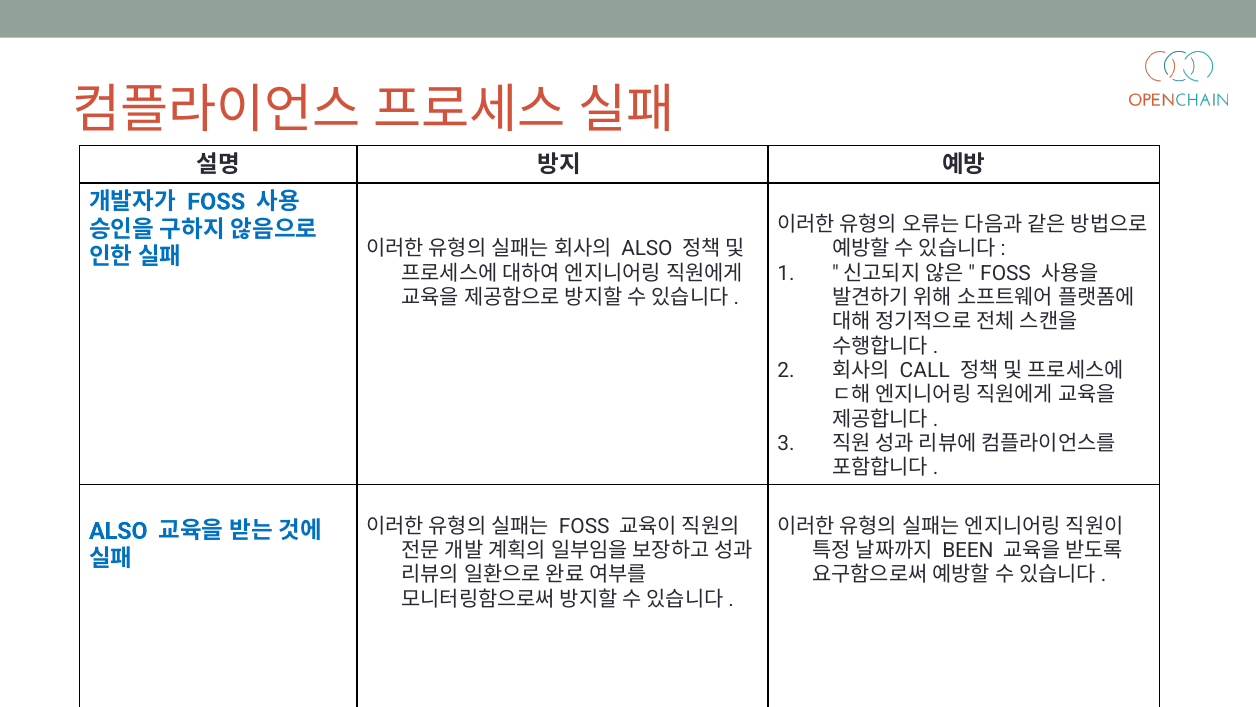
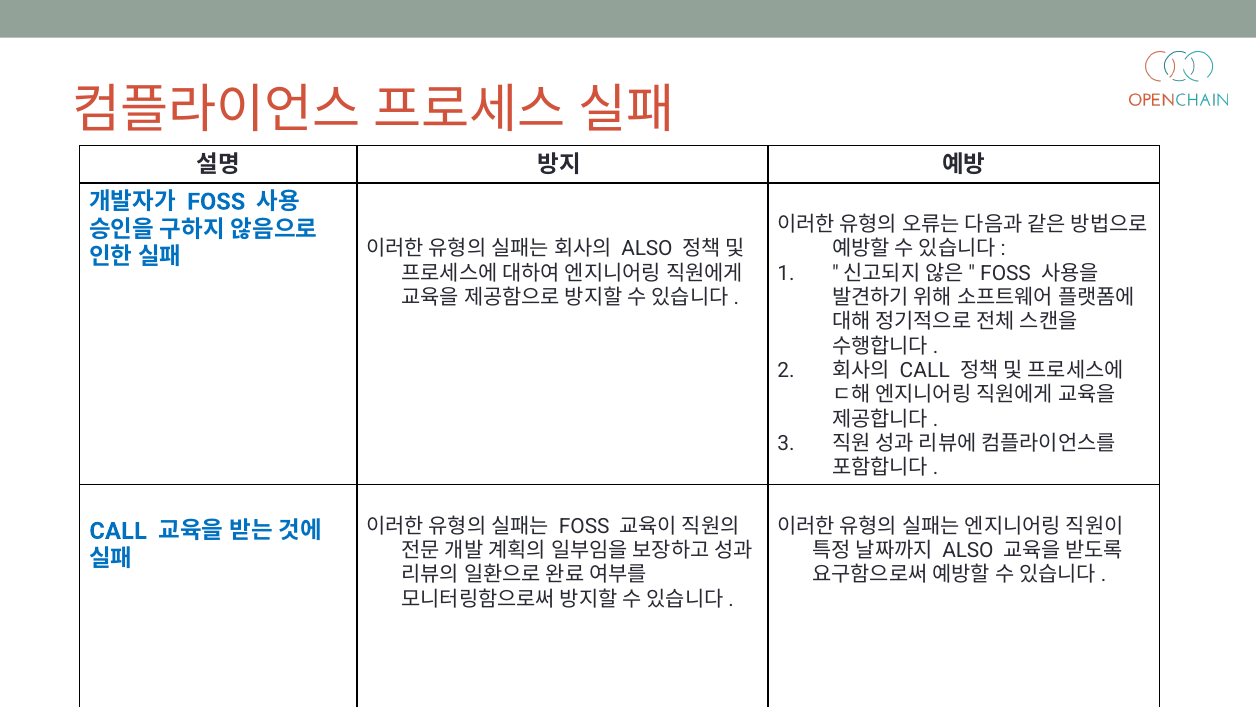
ALSO at (118, 531): ALSO -> CALL
BEEN at (968, 550): BEEN -> ALSO
